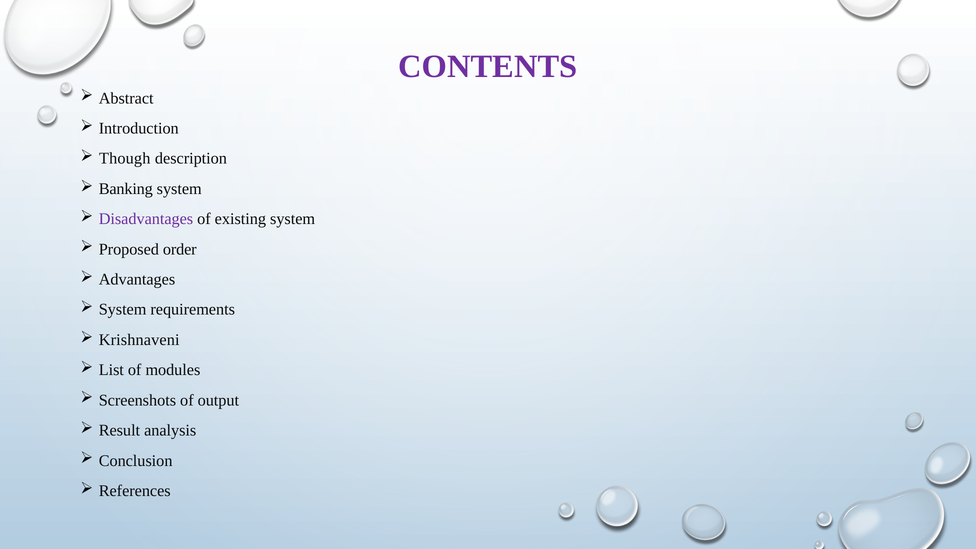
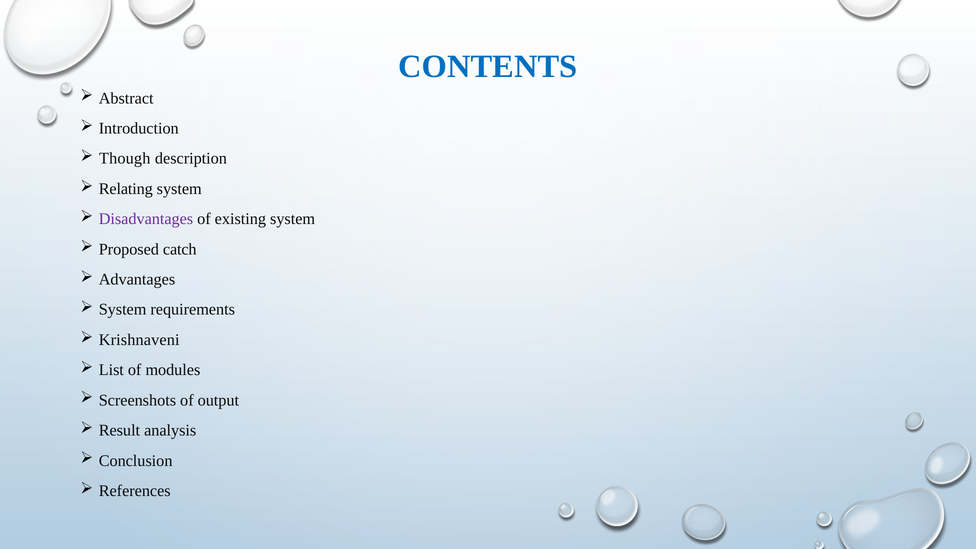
CONTENTS colour: purple -> blue
Banking: Banking -> Relating
order: order -> catch
